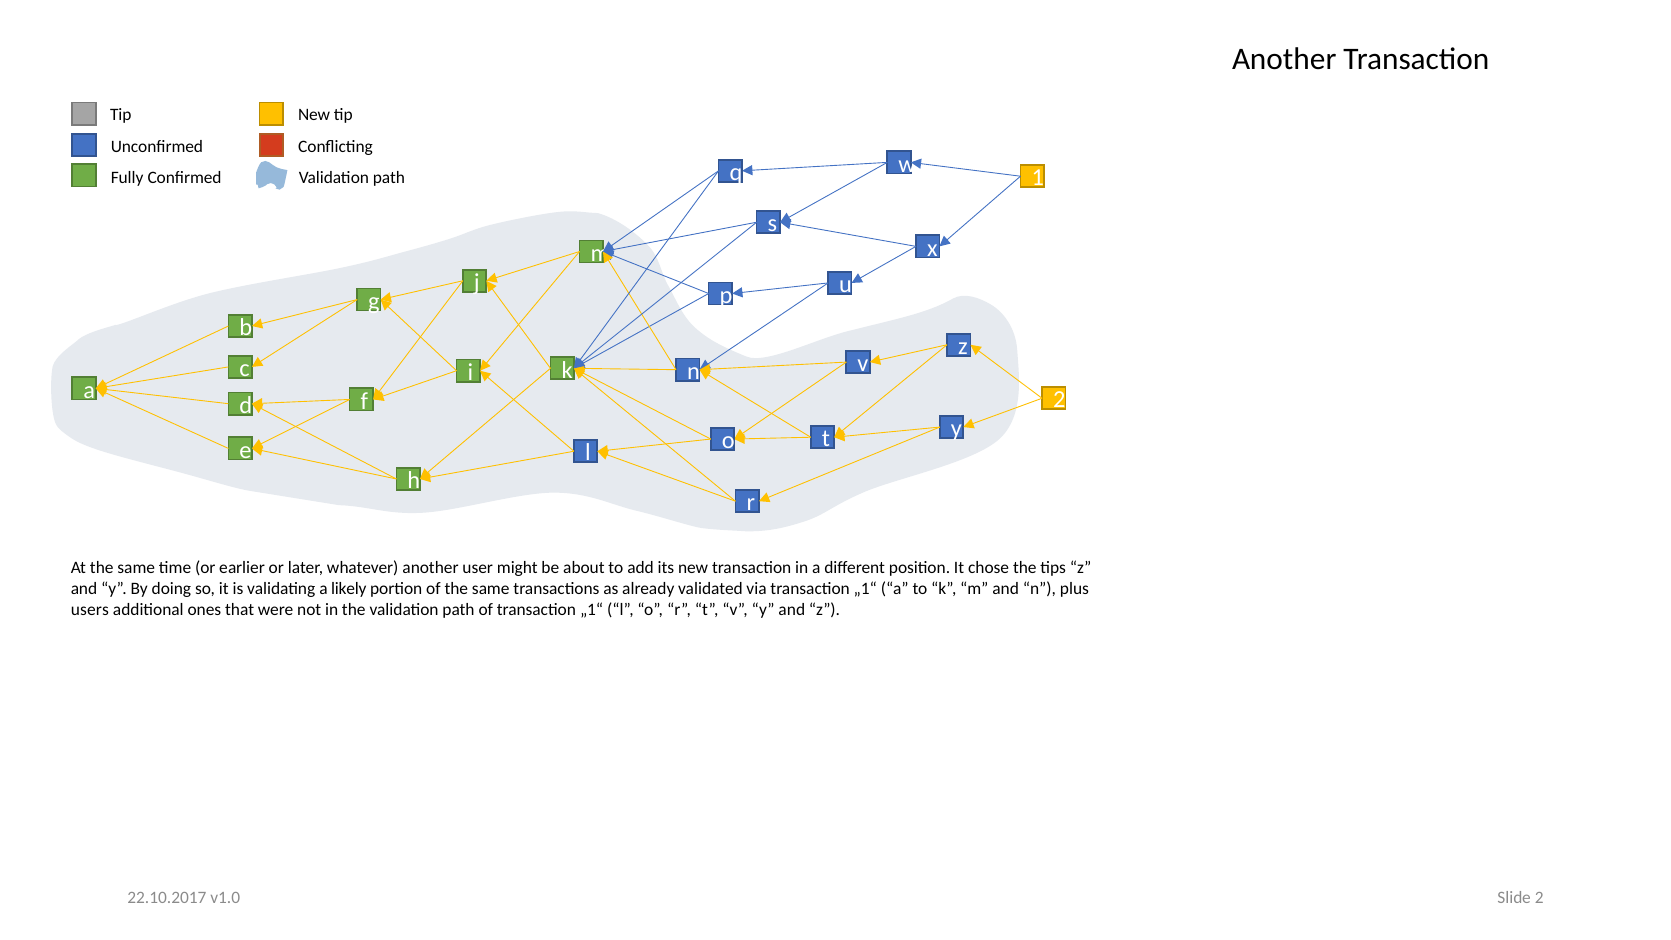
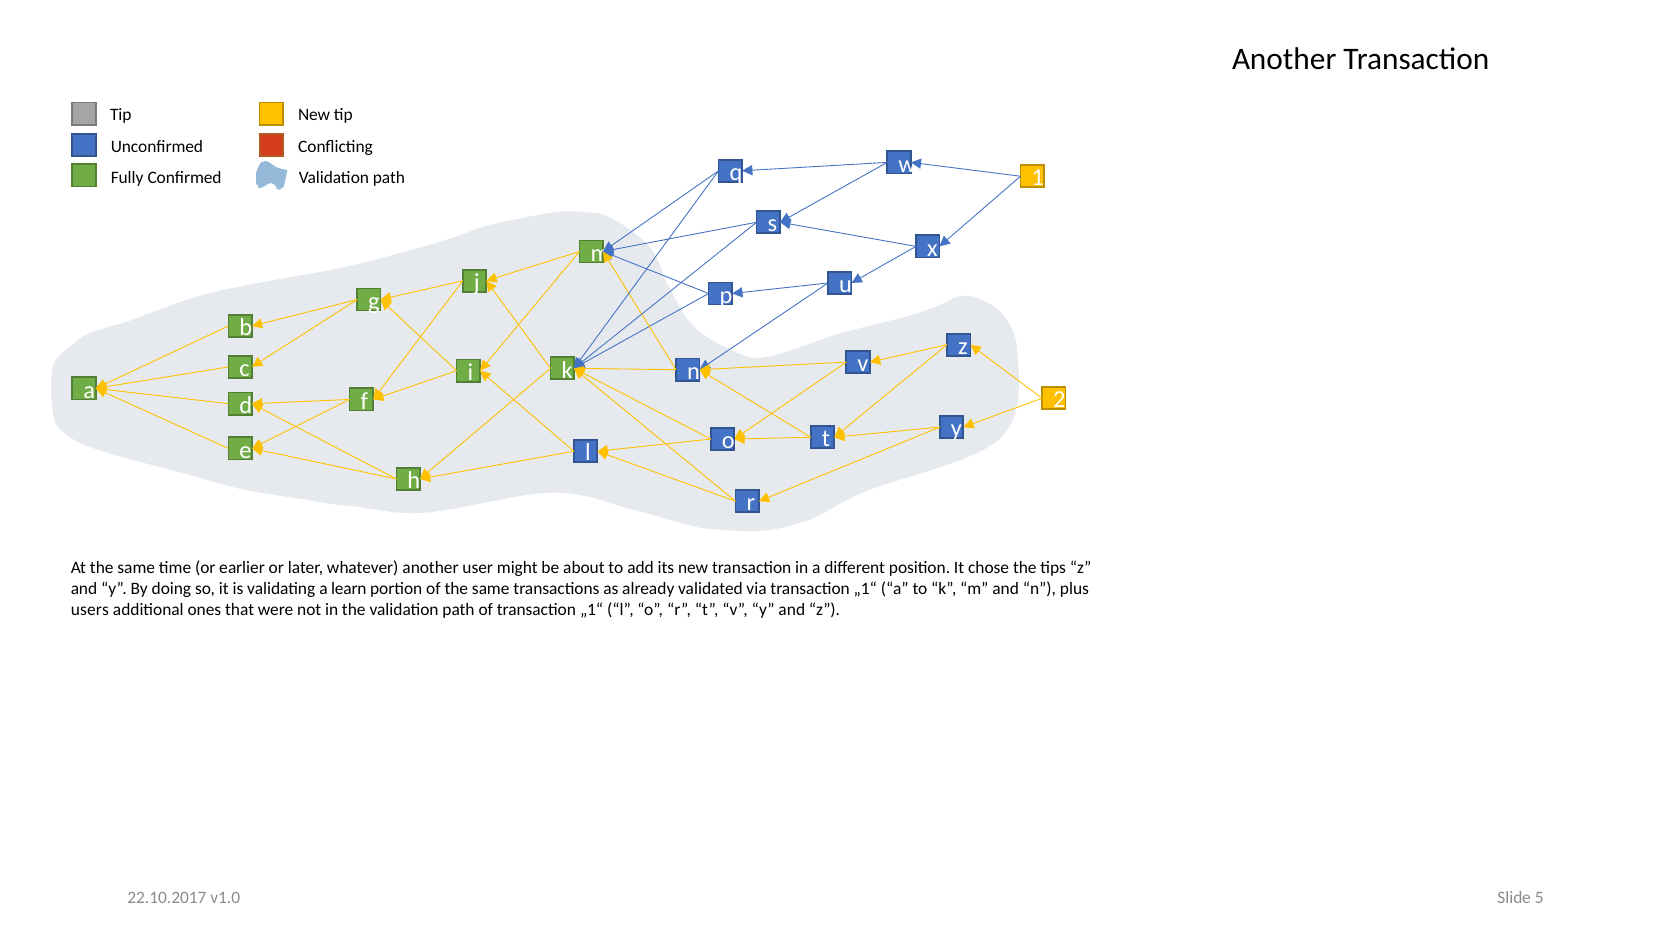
likely: likely -> learn
Slide 2: 2 -> 5
